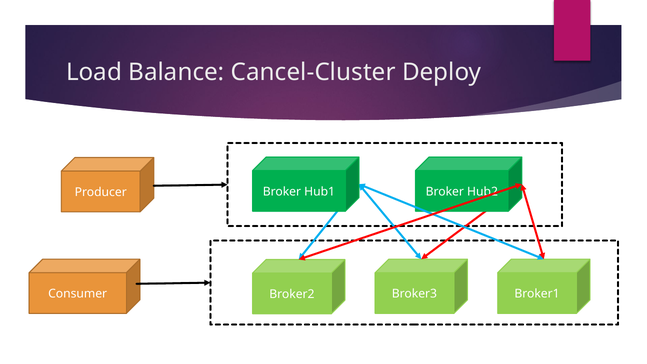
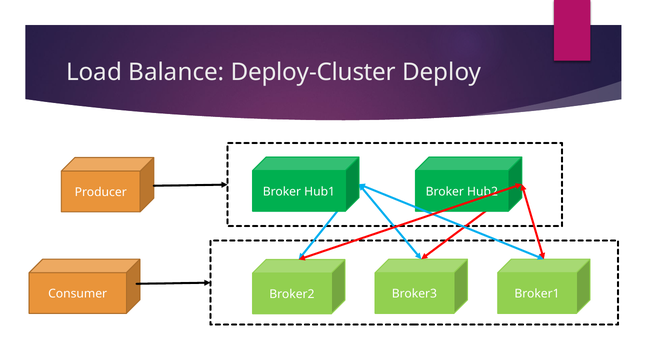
Cancel-Cluster: Cancel-Cluster -> Deploy-Cluster
